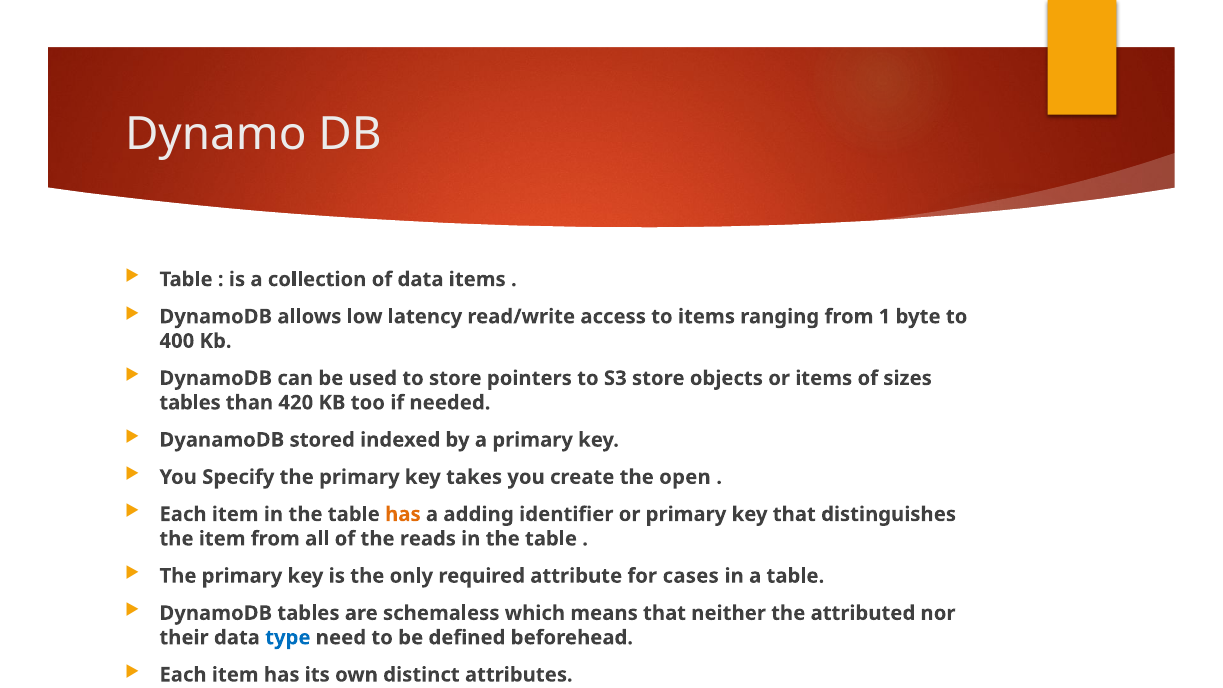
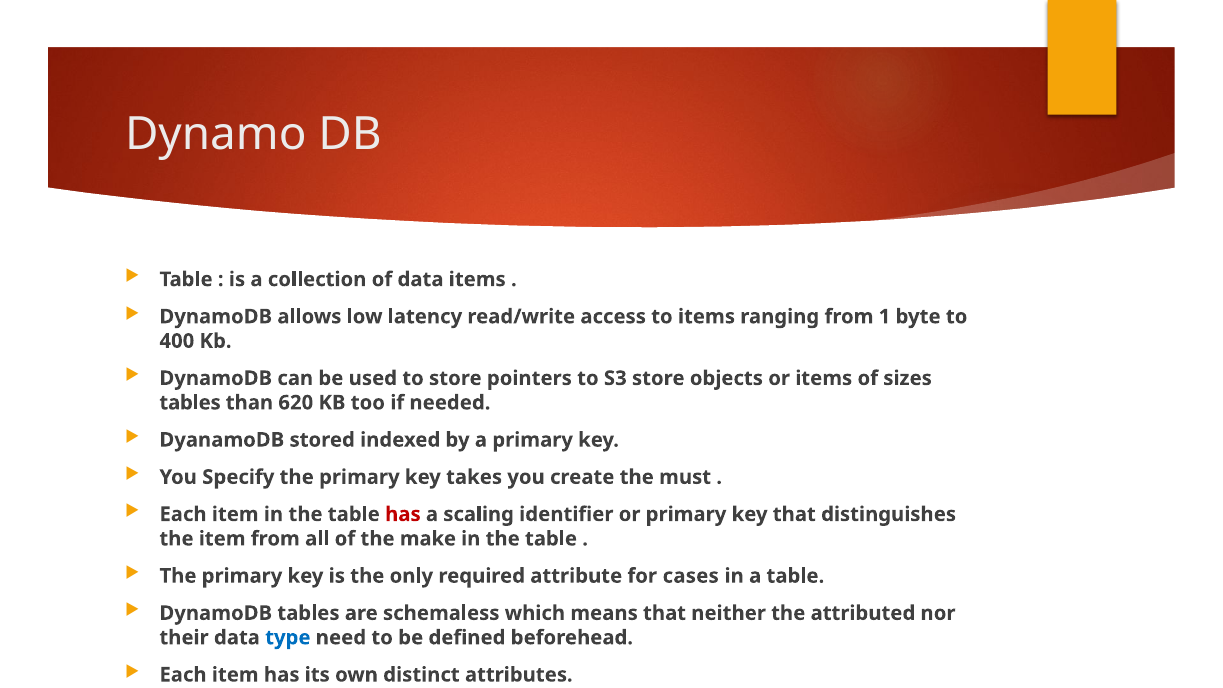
420: 420 -> 620
open: open -> must
has at (403, 514) colour: orange -> red
adding: adding -> scaling
reads: reads -> make
